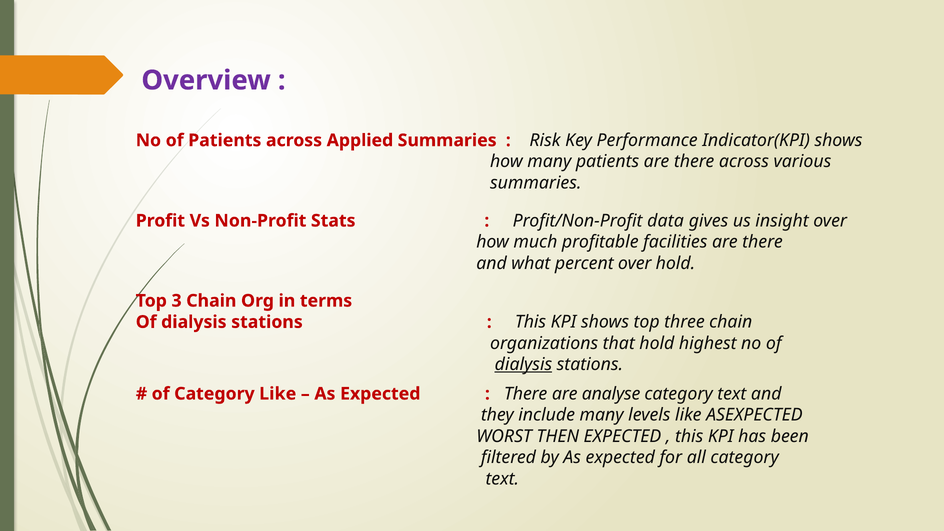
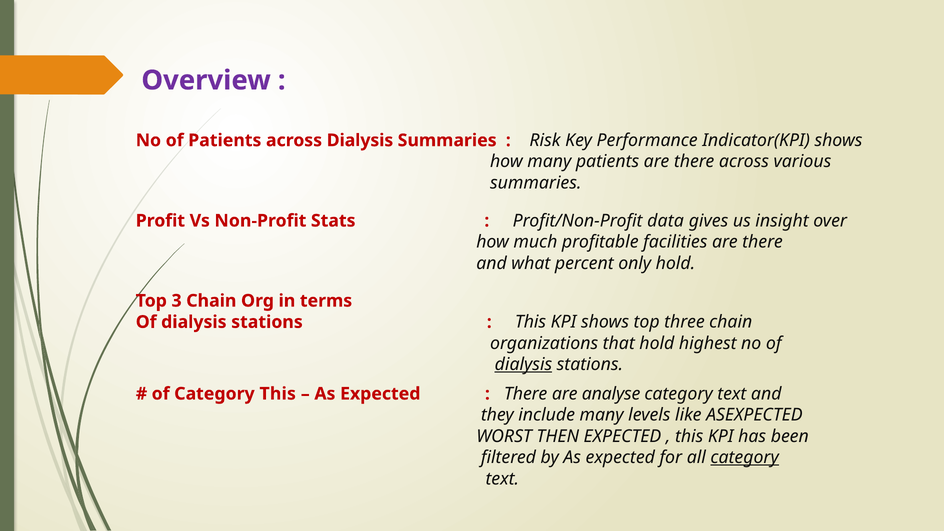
across Applied: Applied -> Dialysis
percent over: over -> only
Category Like: Like -> This
category at (745, 457) underline: none -> present
